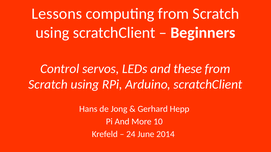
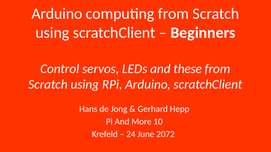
Lessons at (57, 14): Lessons -> Arduino
2014: 2014 -> 2072
